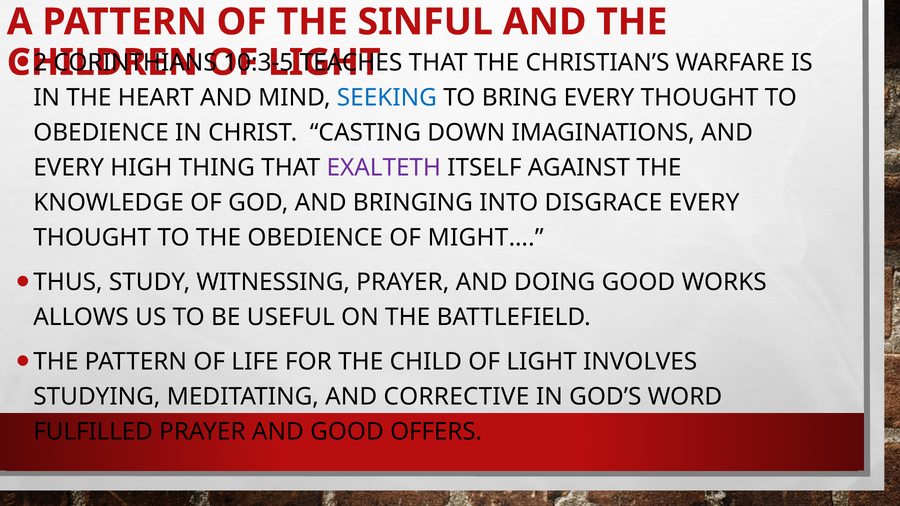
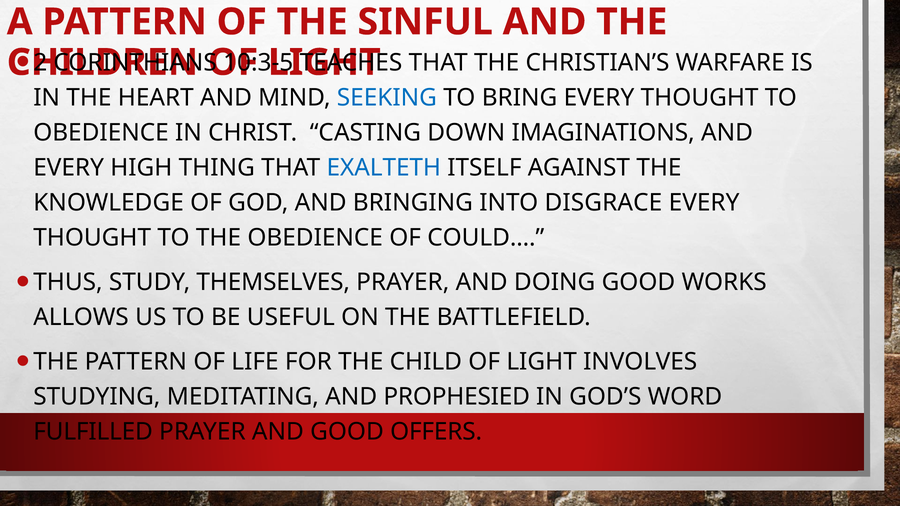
EXALTETH colour: purple -> blue
MIGHT…: MIGHT… -> COULD…
WITNESSING: WITNESSING -> THEMSELVES
CORRECTIVE: CORRECTIVE -> PROPHESIED
